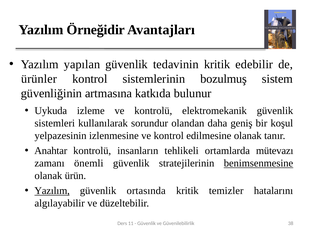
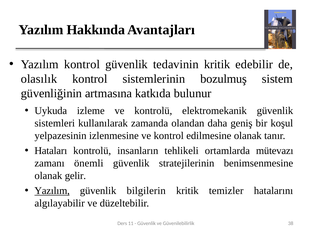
Örneğidir: Örneğidir -> Hakkında
Yazılım yapılan: yapılan -> kontrol
ürünler: ürünler -> olasılık
sorundur: sorundur -> zamanda
Anahtar: Anahtar -> Hataları
benimsenmesine underline: present -> none
ürün: ürün -> gelir
ortasında: ortasında -> bilgilerin
